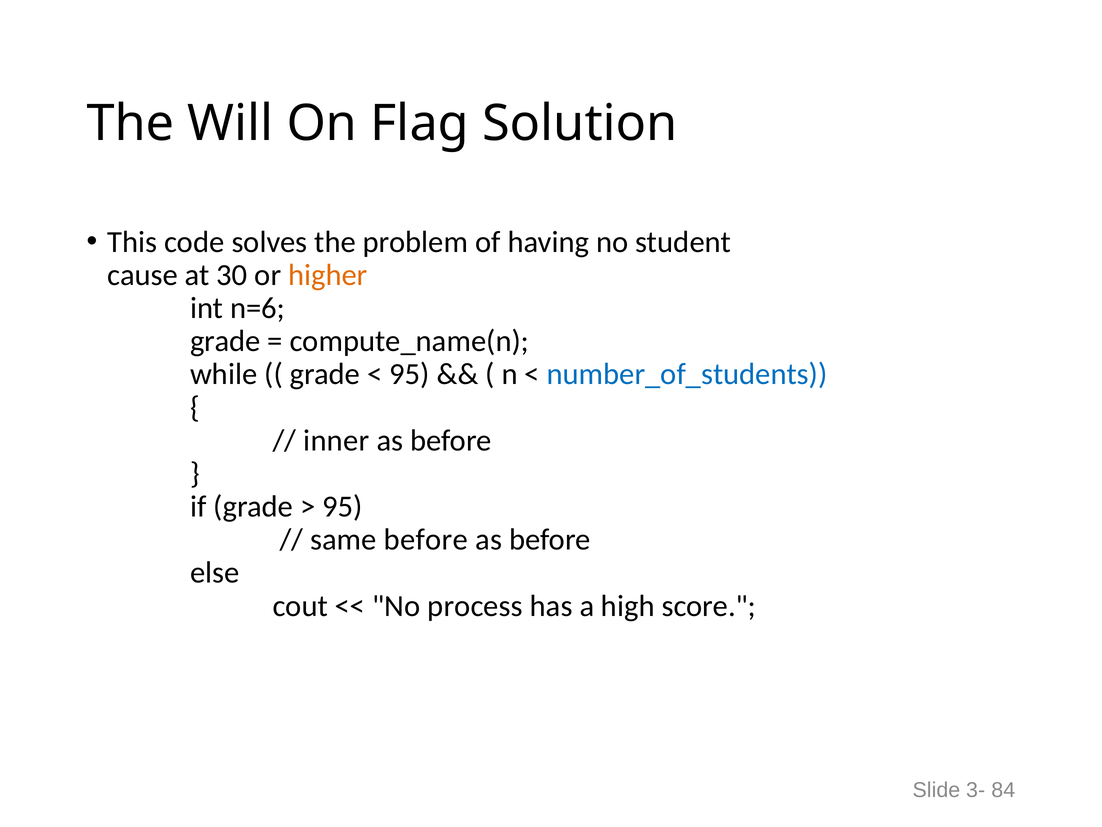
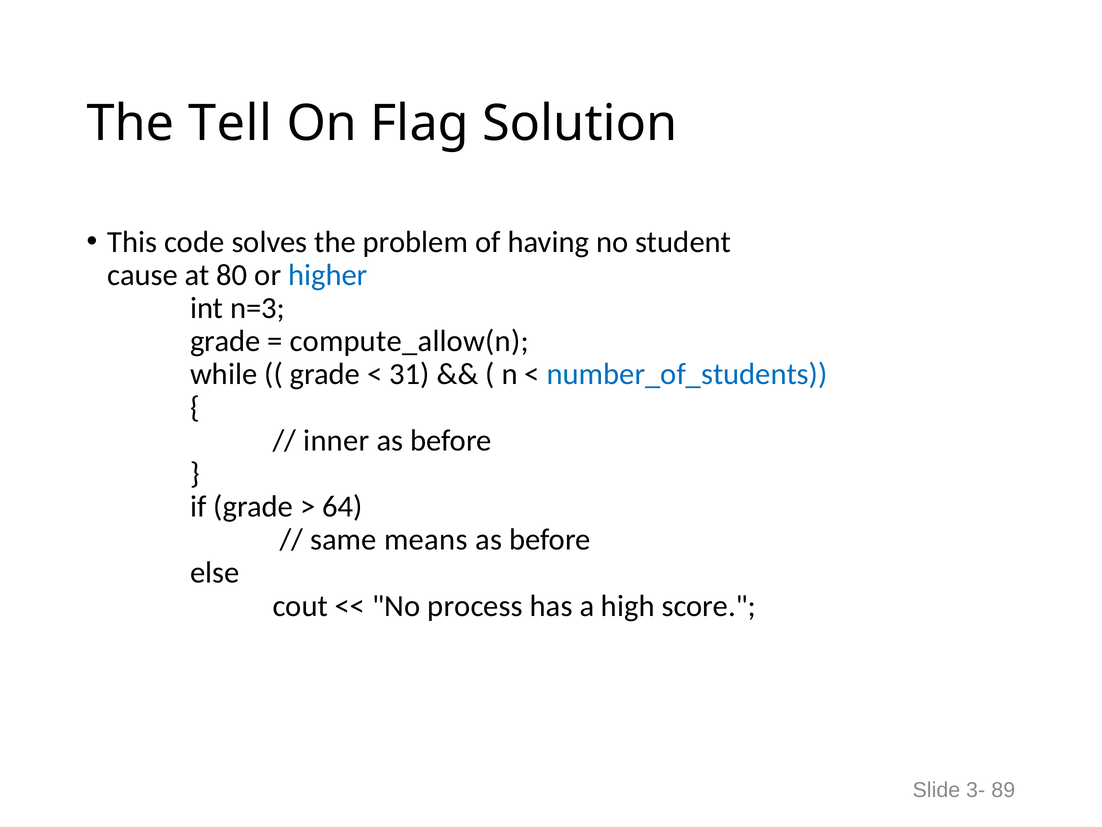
Will: Will -> Tell
30: 30 -> 80
higher colour: orange -> blue
n=6: n=6 -> n=3
compute_name(n: compute_name(n -> compute_allow(n
95 at (409, 374): 95 -> 31
95 at (342, 506): 95 -> 64
same before: before -> means
84: 84 -> 89
